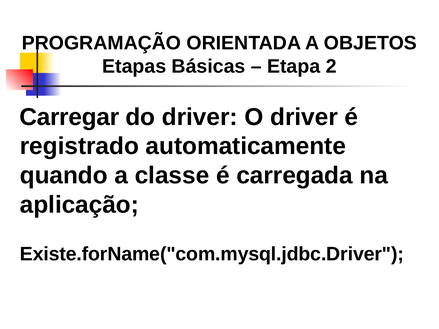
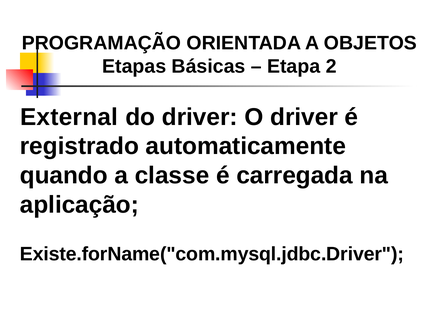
Carregar: Carregar -> External
